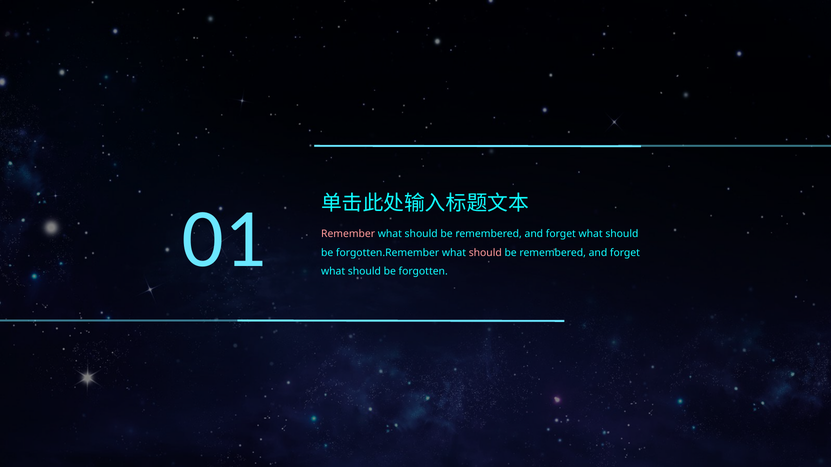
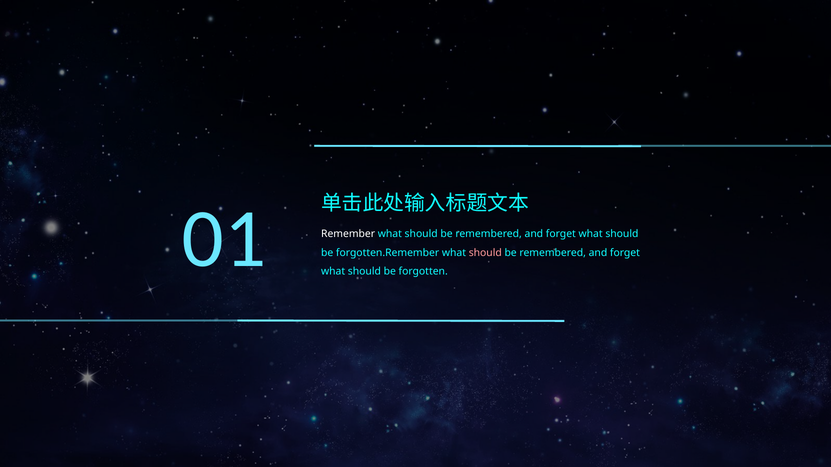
Remember colour: pink -> white
